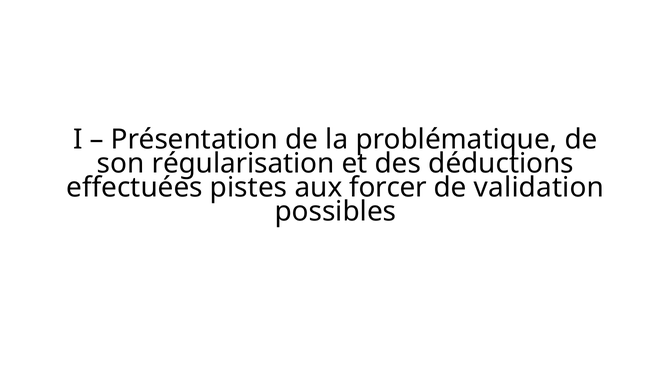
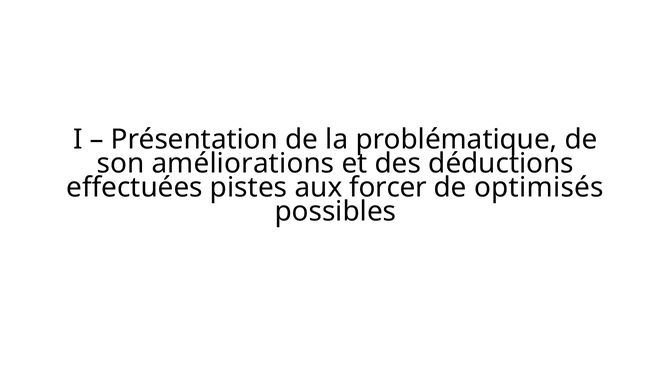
régularisation: régularisation -> améliorations
validation: validation -> optimisés
